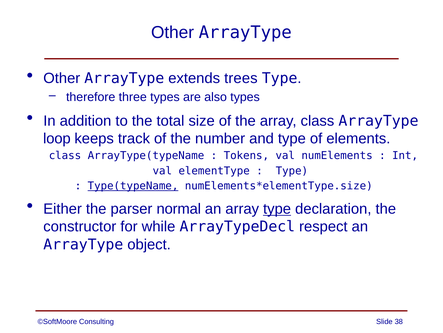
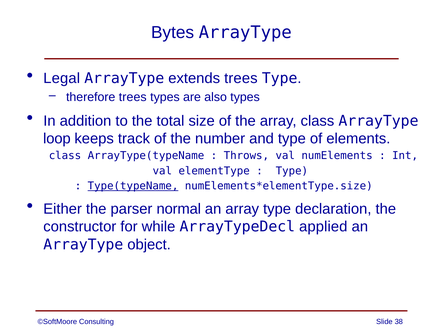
Other at (173, 32): Other -> Bytes
Other at (62, 78): Other -> Legal
therefore three: three -> trees
Tokens: Tokens -> Throws
type at (277, 208) underline: present -> none
respect: respect -> applied
